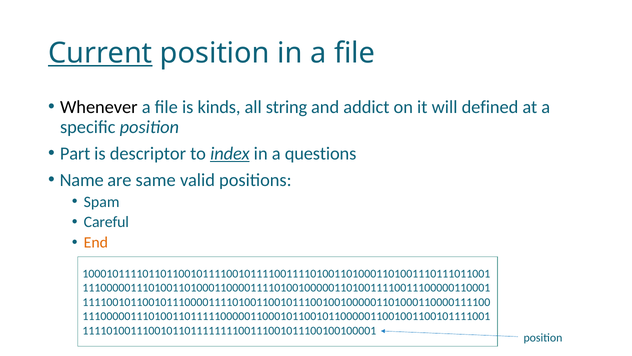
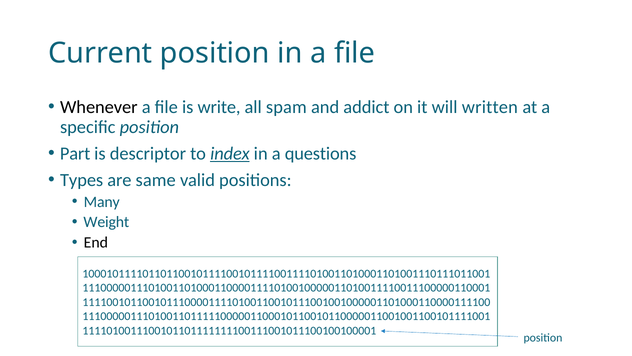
Current underline: present -> none
kinds: kinds -> write
string: string -> spam
defined: defined -> written
Name: Name -> Types
Spam: Spam -> Many
Careful: Careful -> Weight
End colour: orange -> black
